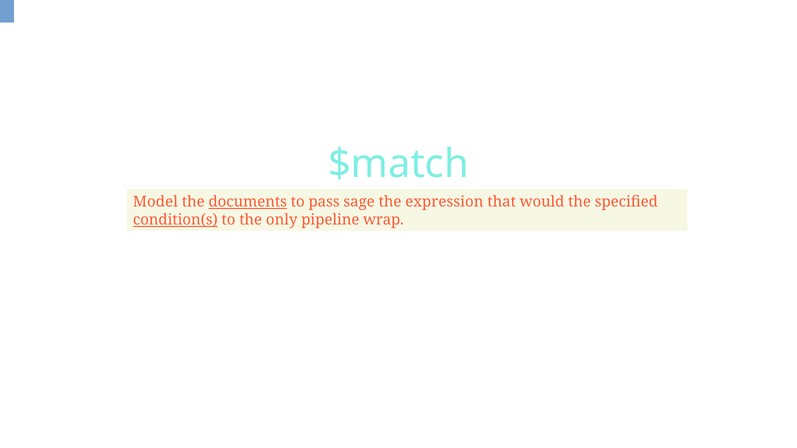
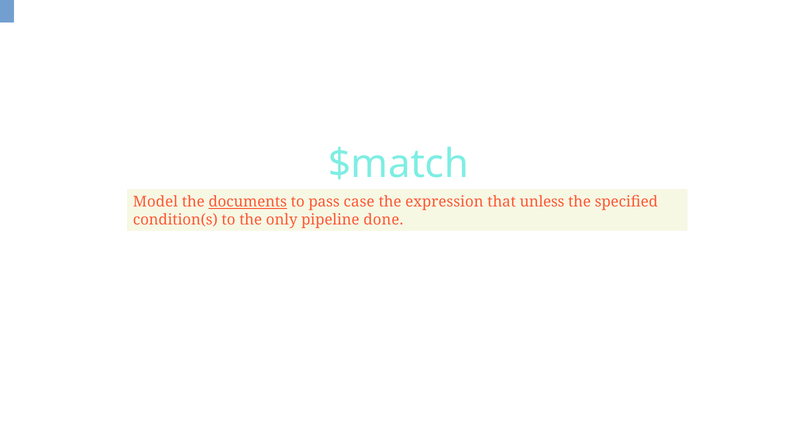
sage: sage -> case
would: would -> unless
condition(s underline: present -> none
wrap: wrap -> done
